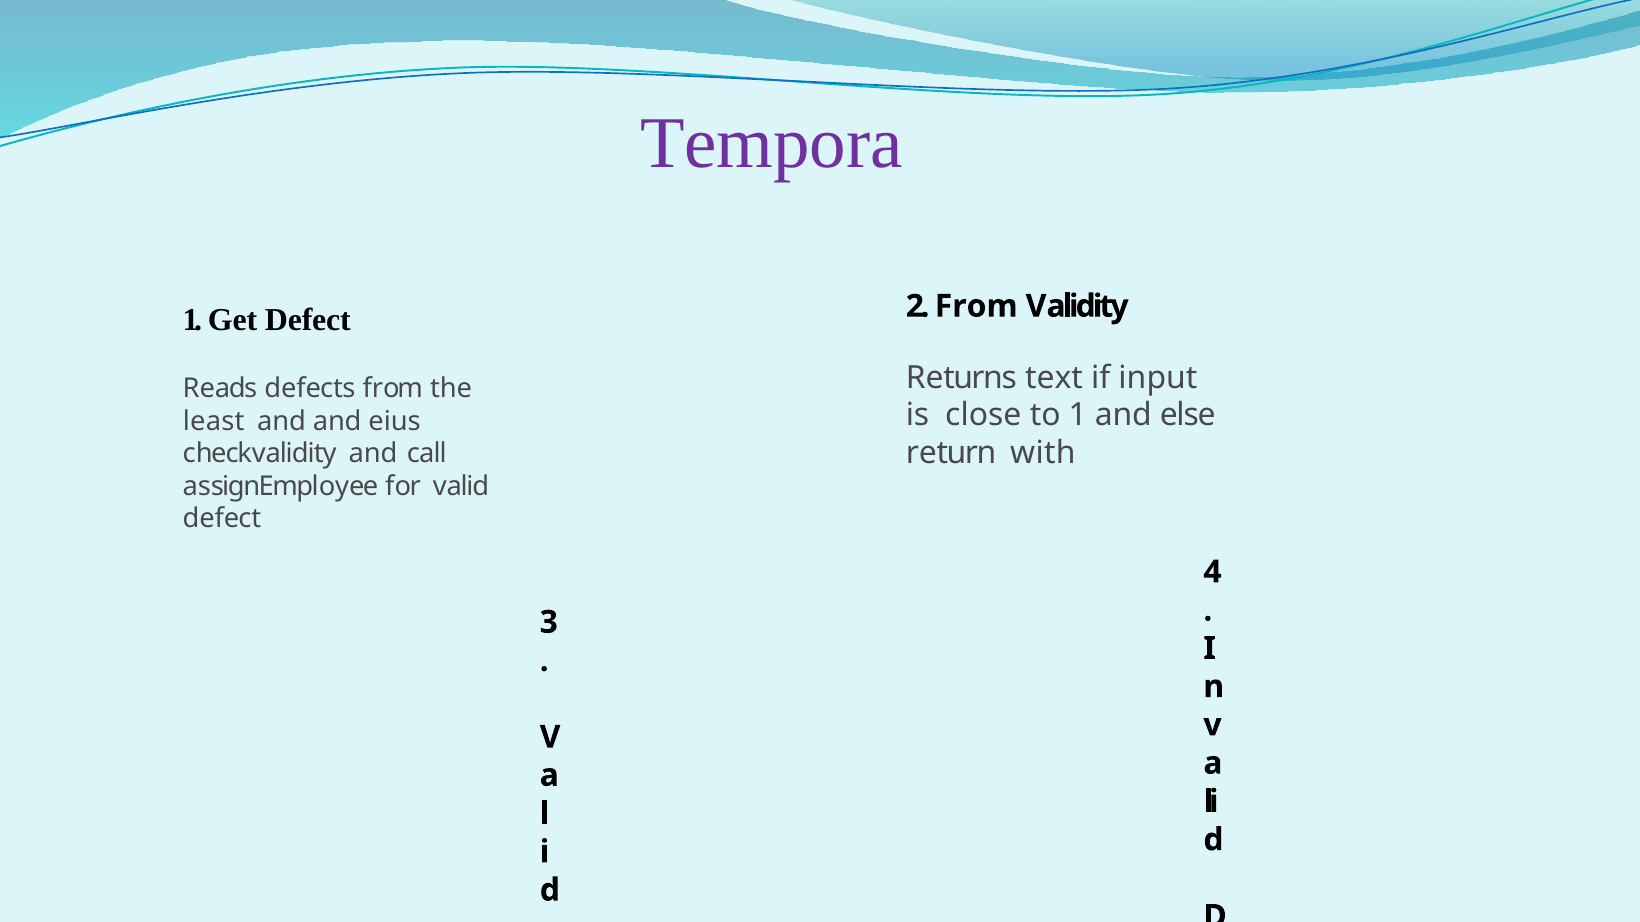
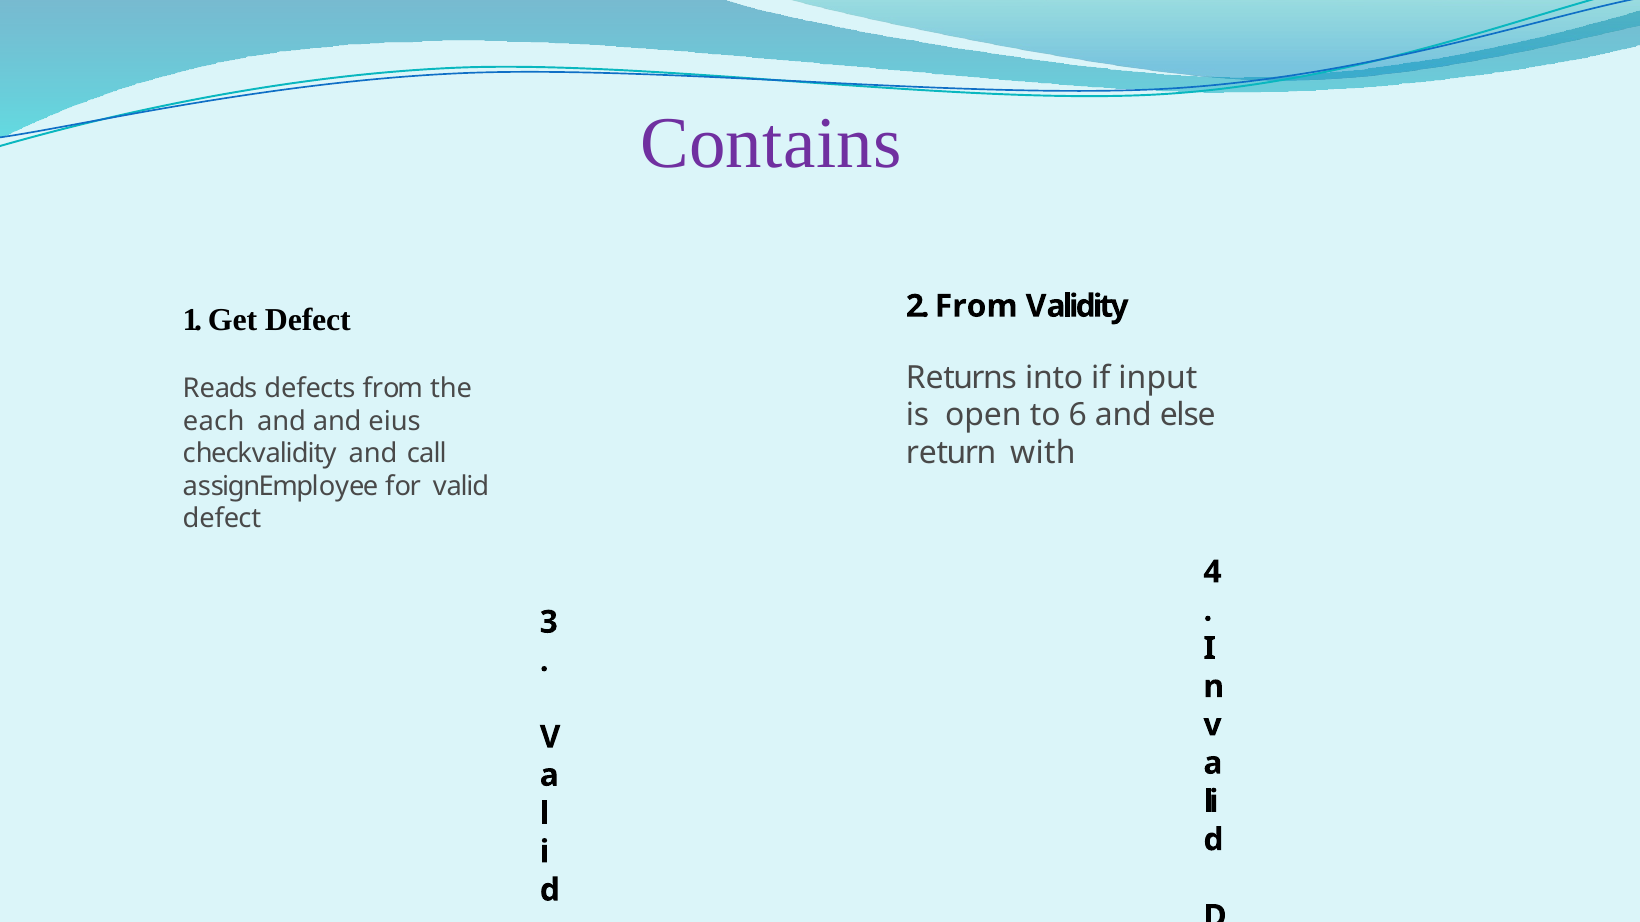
Tempora: Tempora -> Contains
Returns text: text -> into
close: close -> open
to 1: 1 -> 6
least: least -> each
